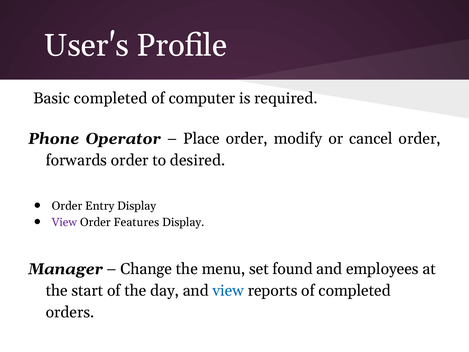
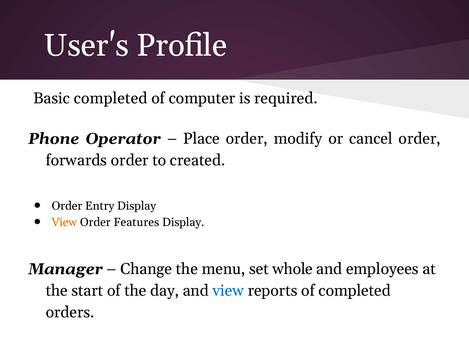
desired: desired -> created
View at (64, 222) colour: purple -> orange
found: found -> whole
